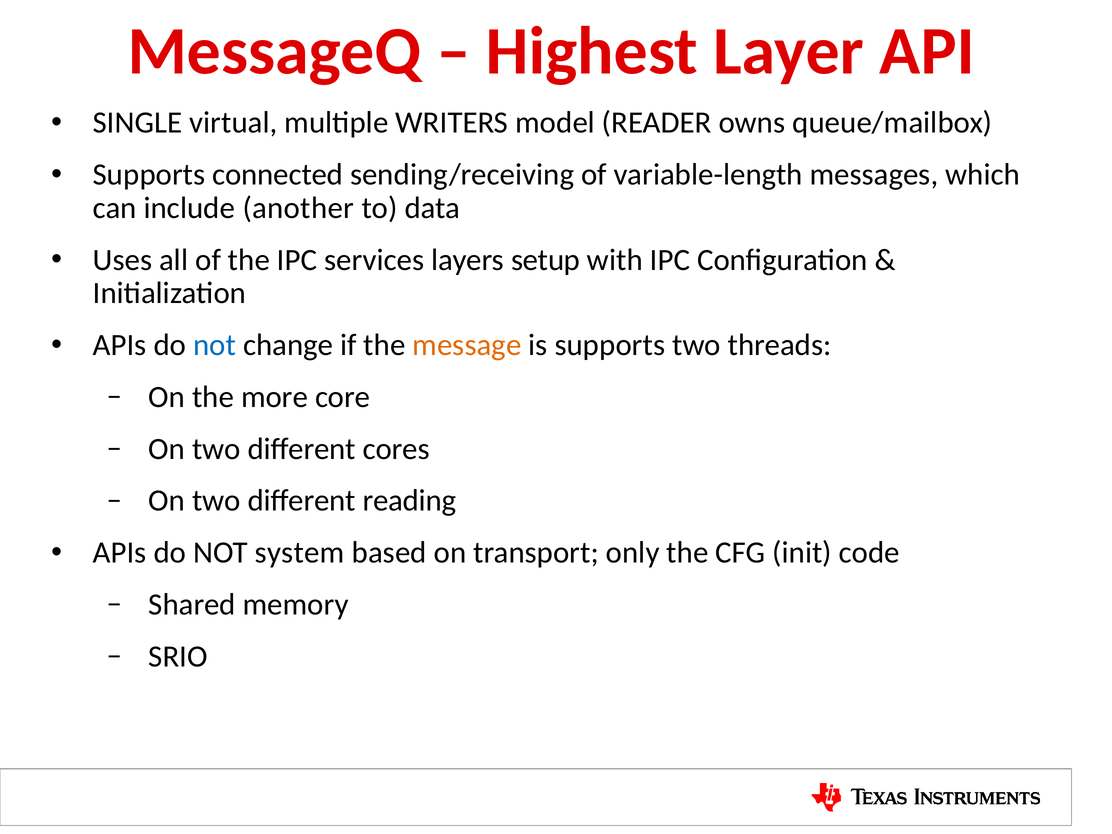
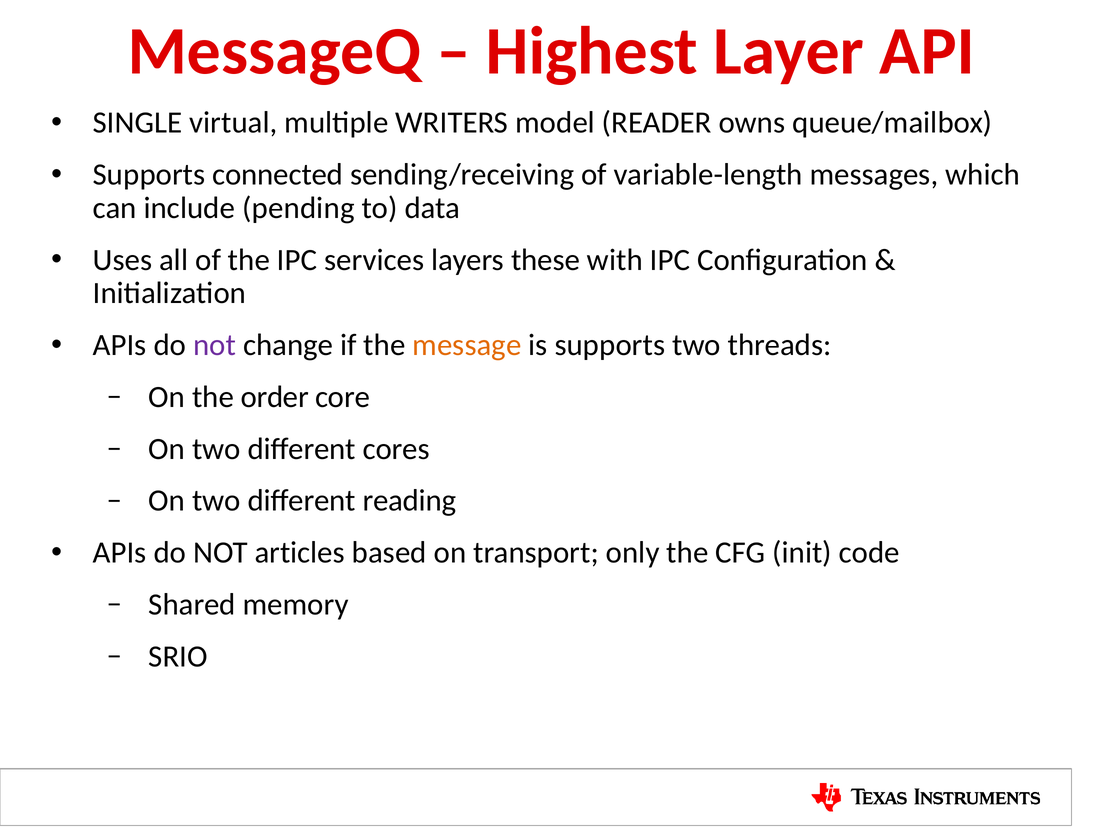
another: another -> pending
setup: setup -> these
not at (214, 345) colour: blue -> purple
more: more -> order
system: system -> articles
